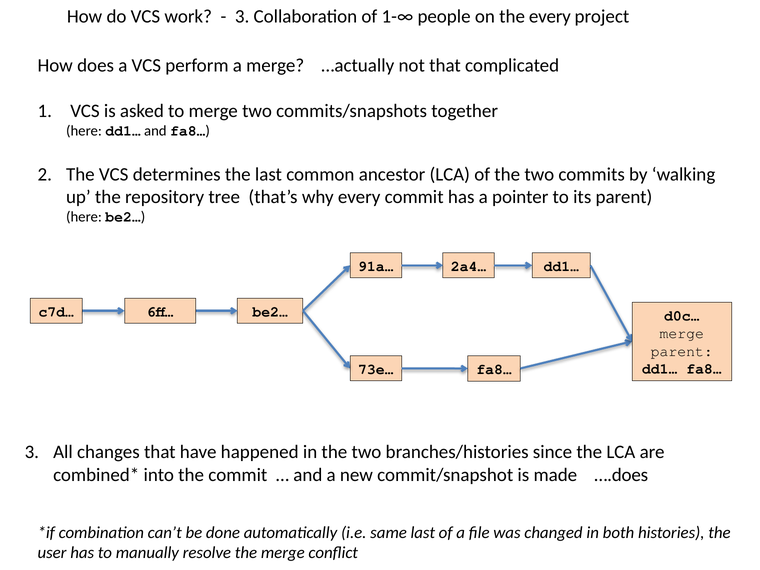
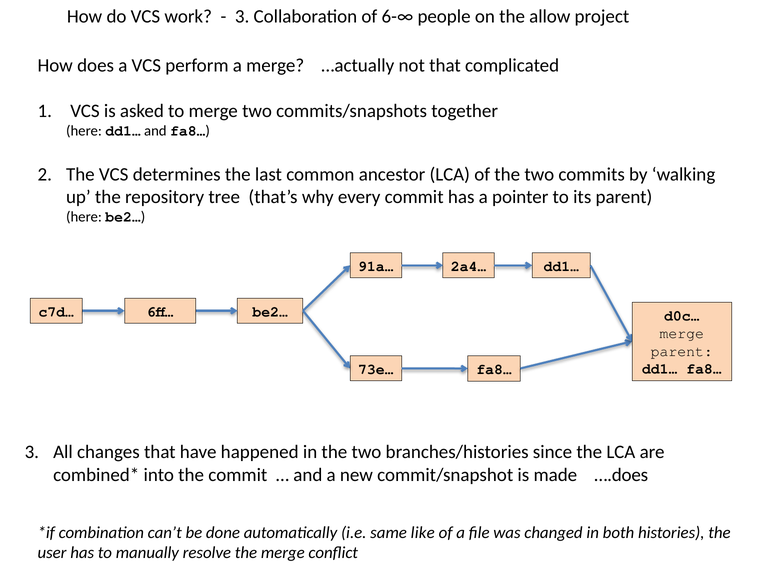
1-∞: 1-∞ -> 6-∞
the every: every -> allow
same last: last -> like
